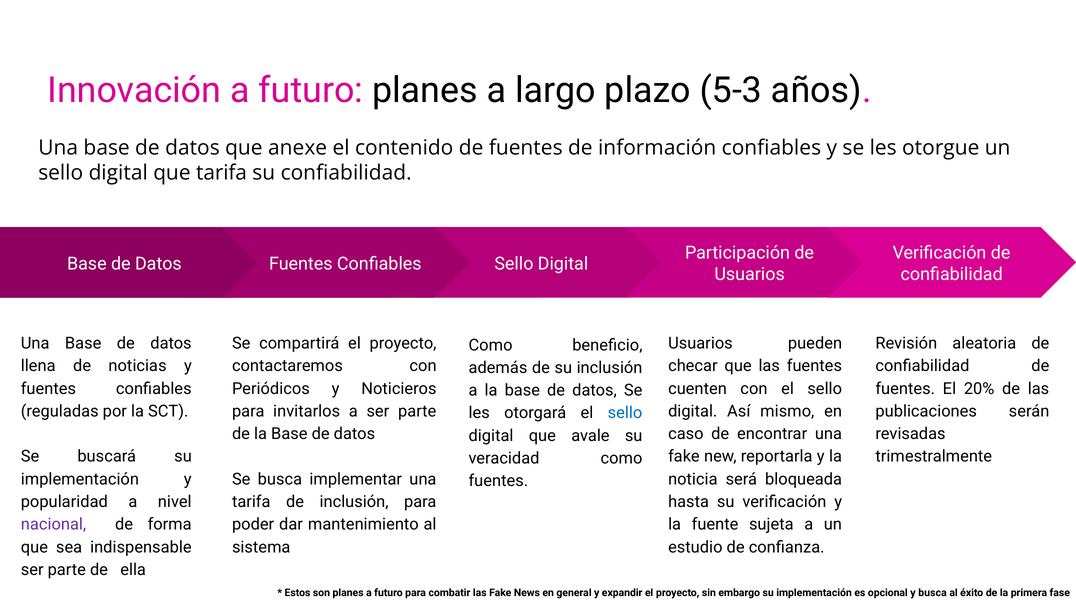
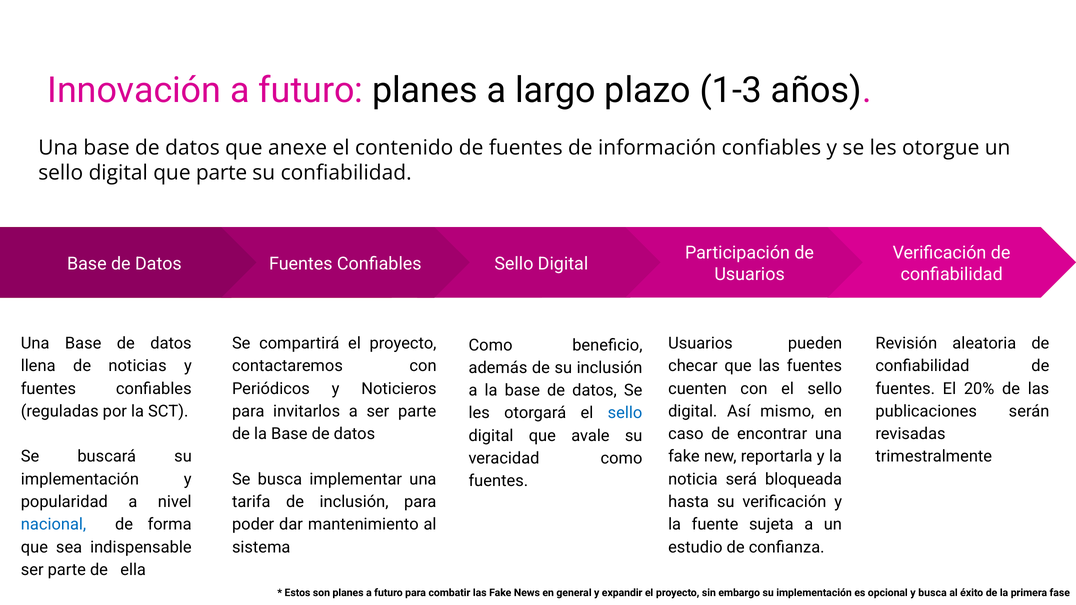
5-3: 5-3 -> 1-3
que tarifa: tarifa -> parte
nacional colour: purple -> blue
